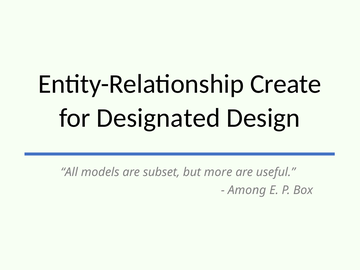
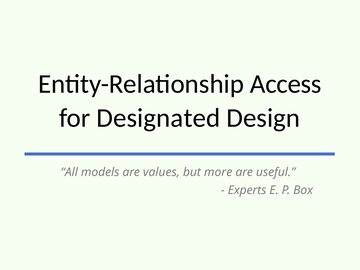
Create: Create -> Access
subset: subset -> values
Among: Among -> Experts
